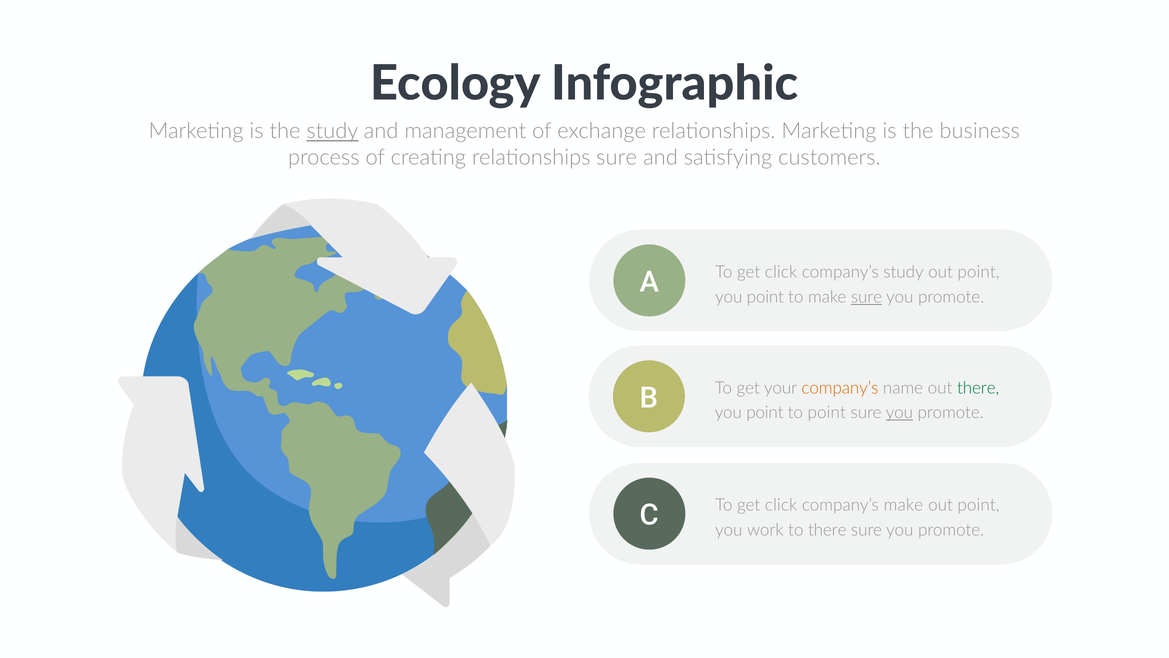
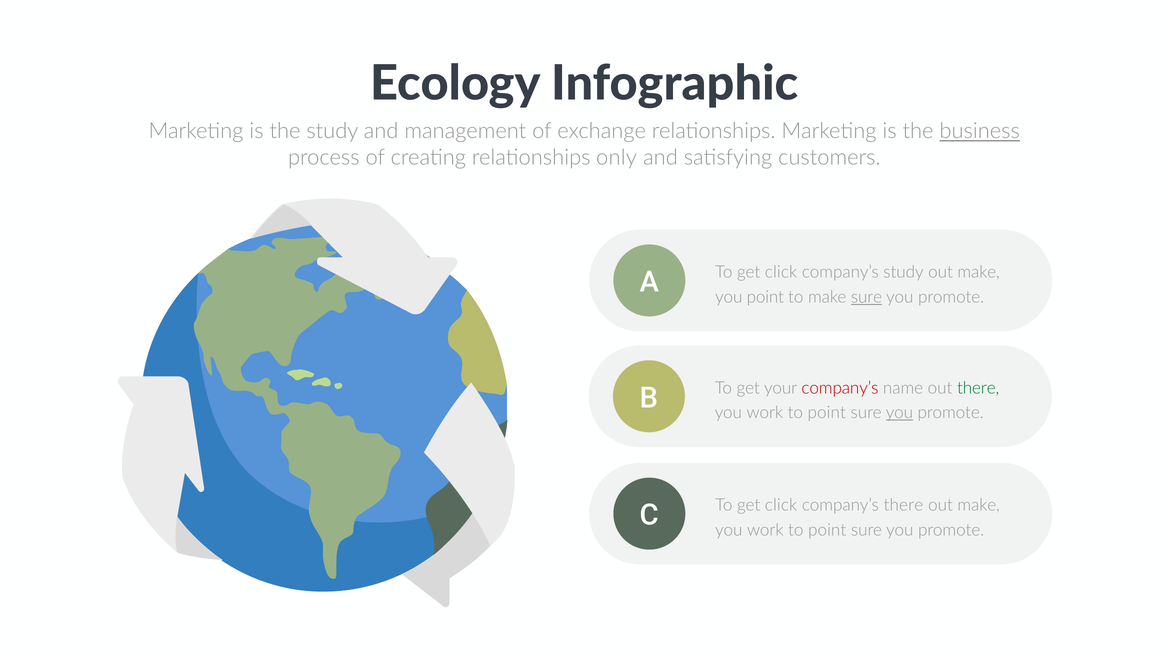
study at (332, 131) underline: present -> none
business underline: none -> present
relationships sure: sure -> only
point at (979, 272): point -> make
company’s at (840, 388) colour: orange -> red
point at (765, 413): point -> work
company’s make: make -> there
point at (979, 505): point -> make
there at (827, 530): there -> point
